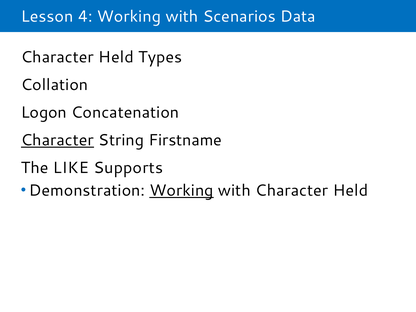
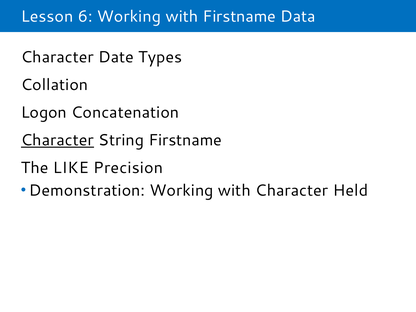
4: 4 -> 6
with Scenarios: Scenarios -> Firstname
Held at (116, 57): Held -> Date
Supports: Supports -> Precision
Working at (182, 191) underline: present -> none
